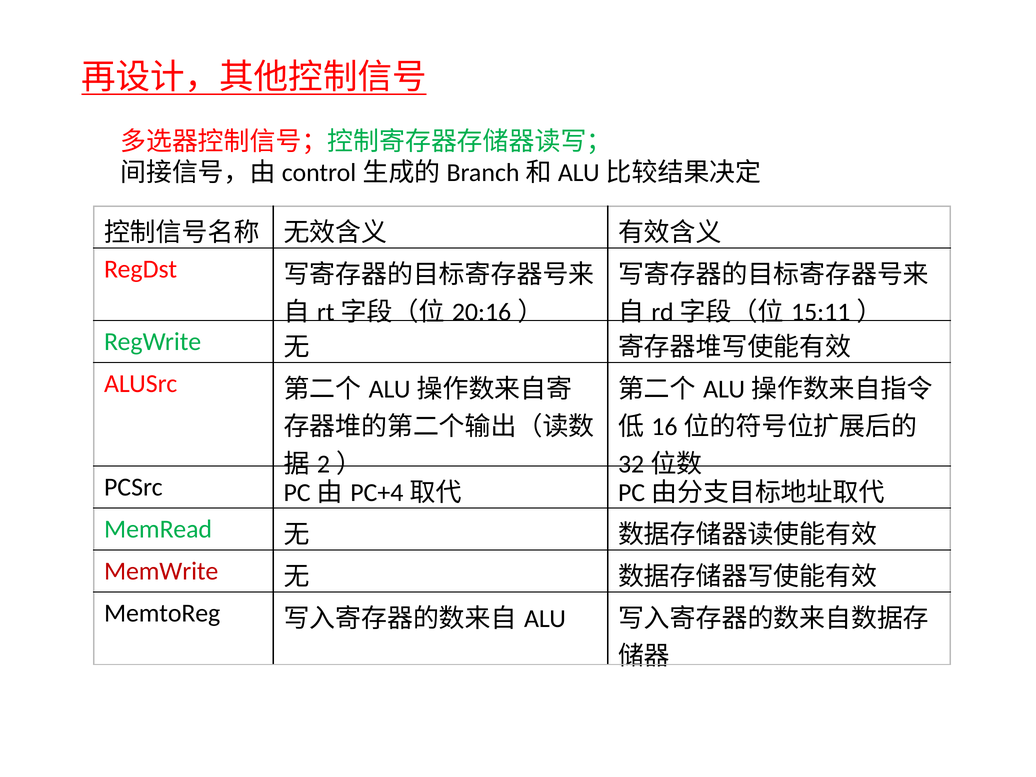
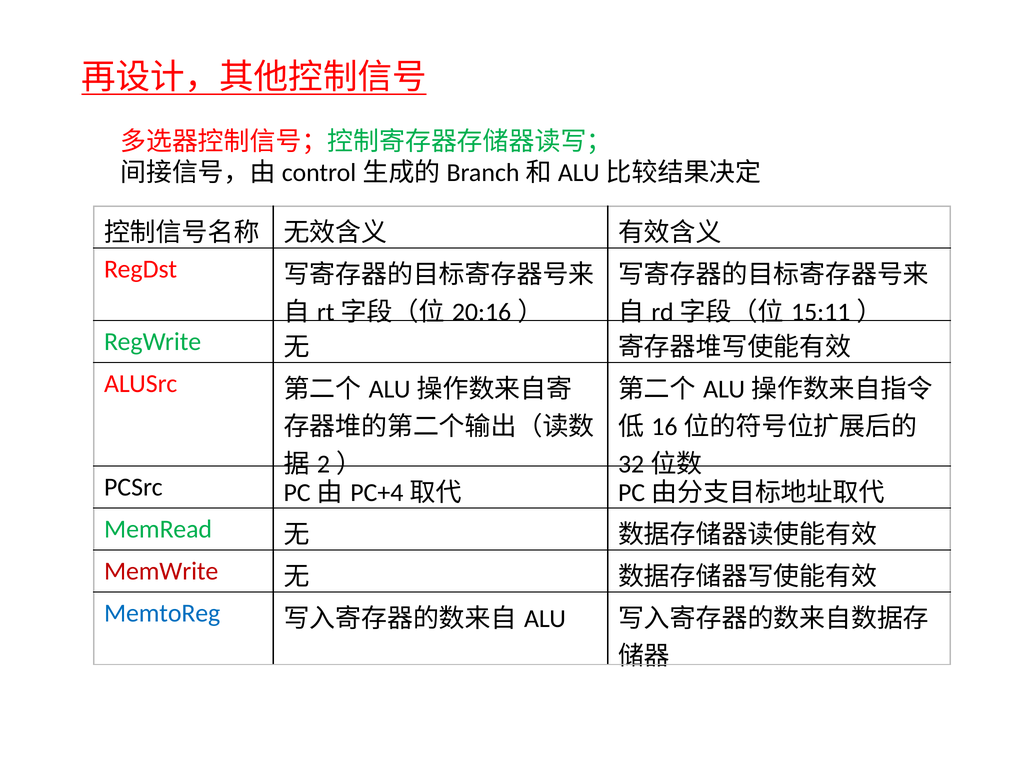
MemtoReg colour: black -> blue
